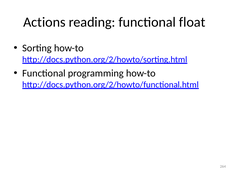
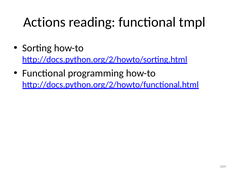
float: float -> tmpl
